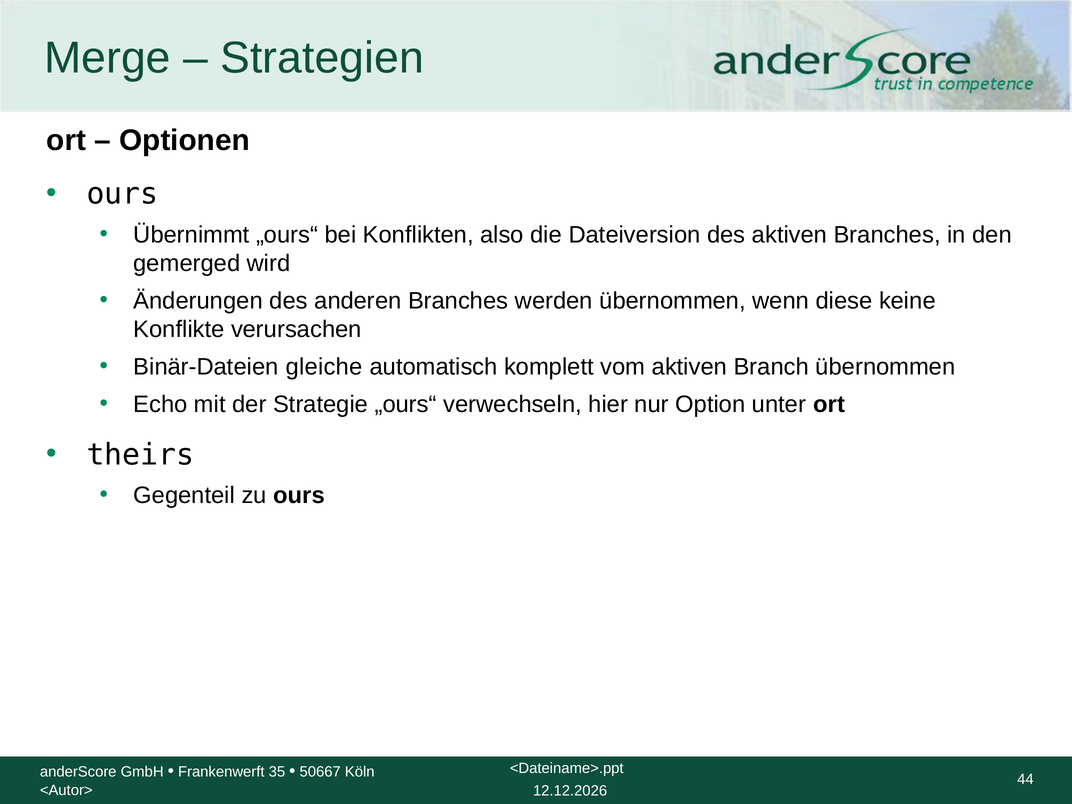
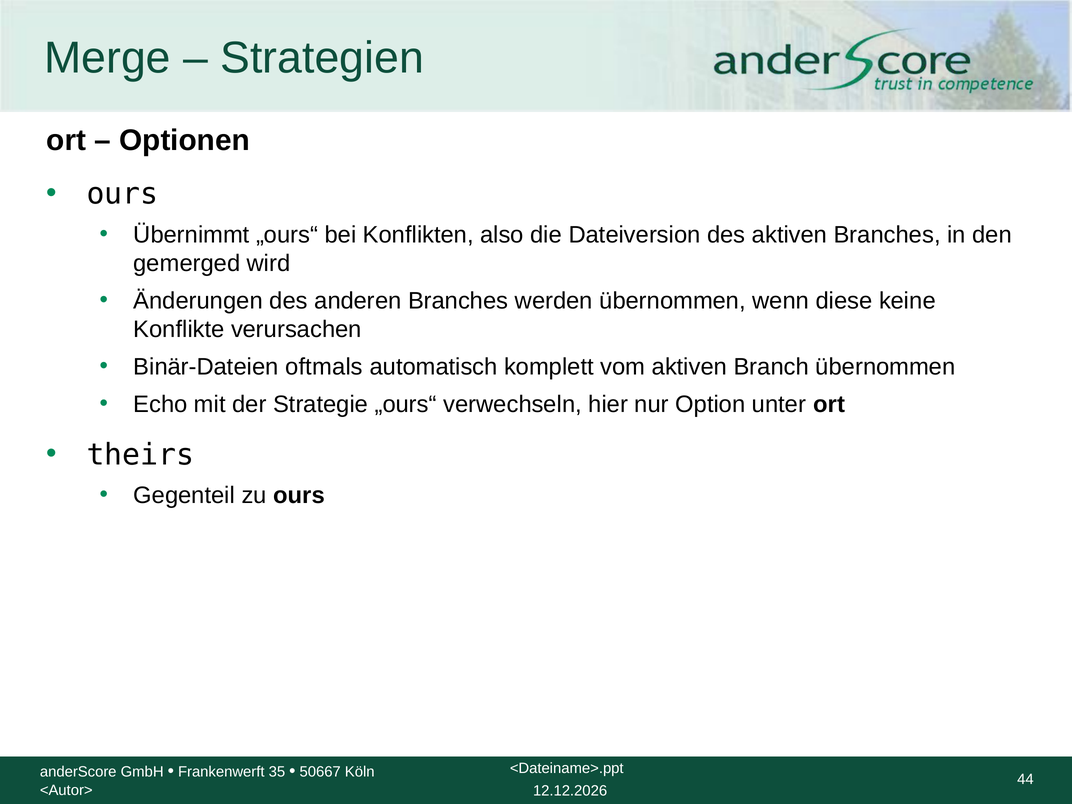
gleiche: gleiche -> oftmals
